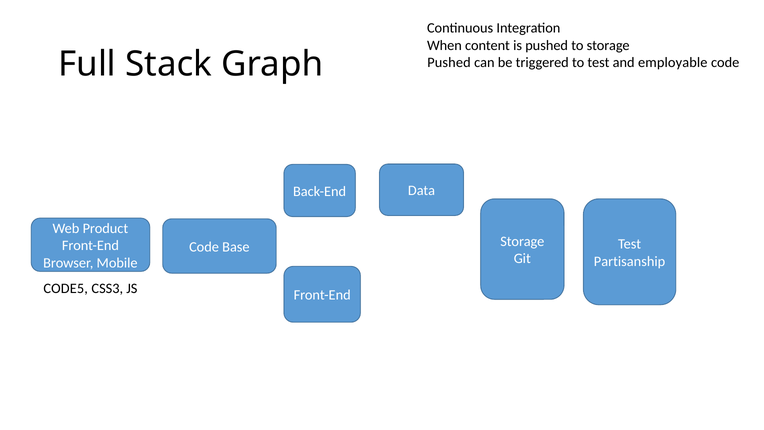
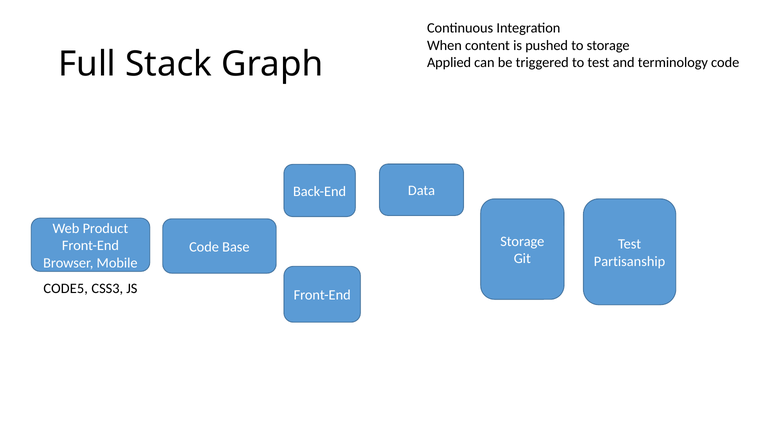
Pushed at (449, 62): Pushed -> Applied
employable: employable -> terminology
